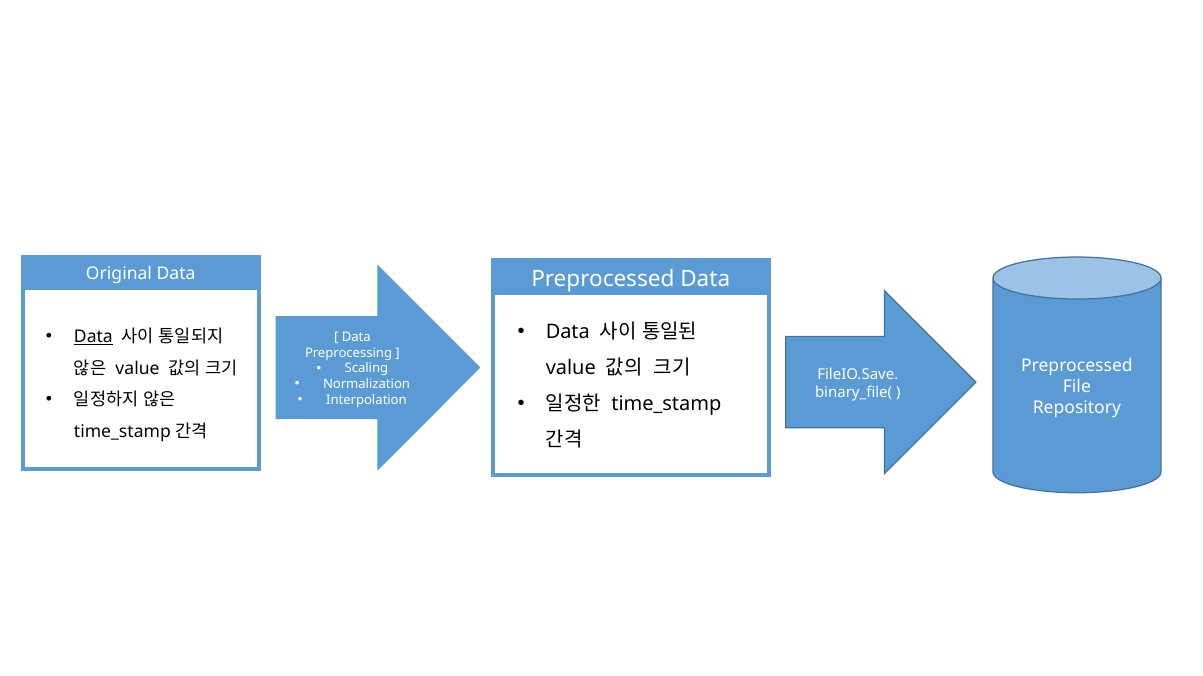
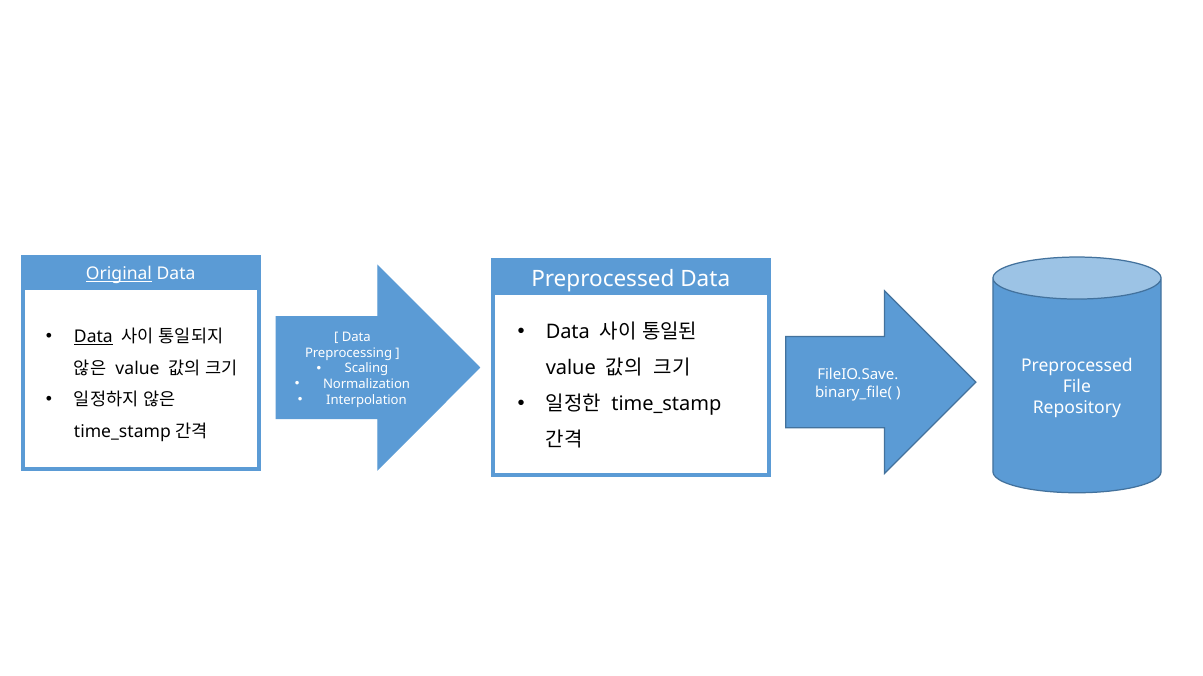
Original underline: none -> present
